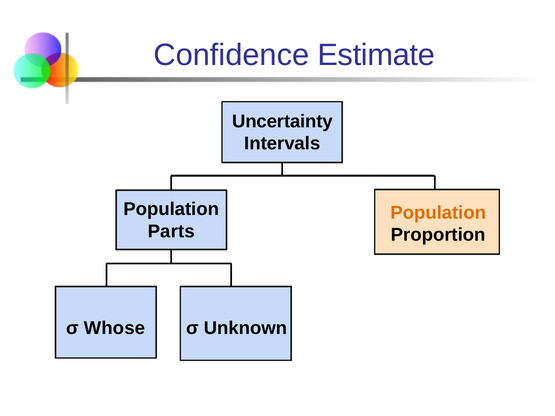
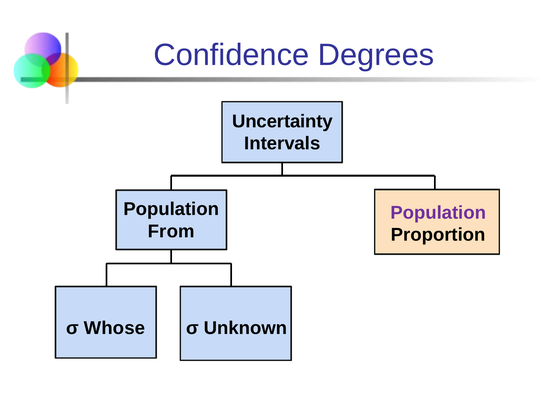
Estimate: Estimate -> Degrees
Population at (438, 213) colour: orange -> purple
Parts: Parts -> From
